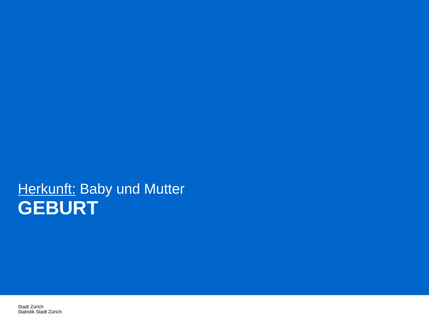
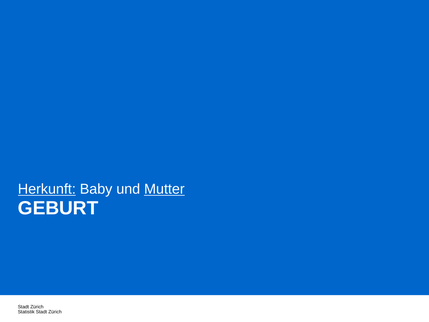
Mutter underline: none -> present
